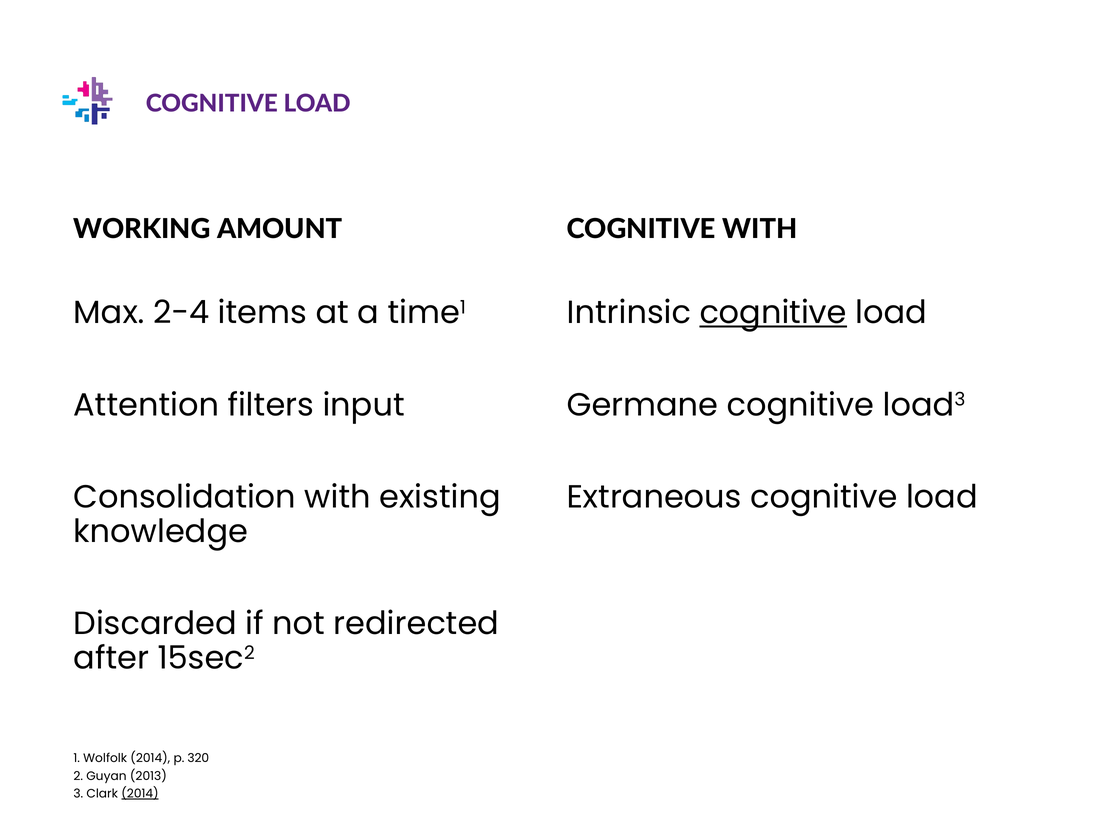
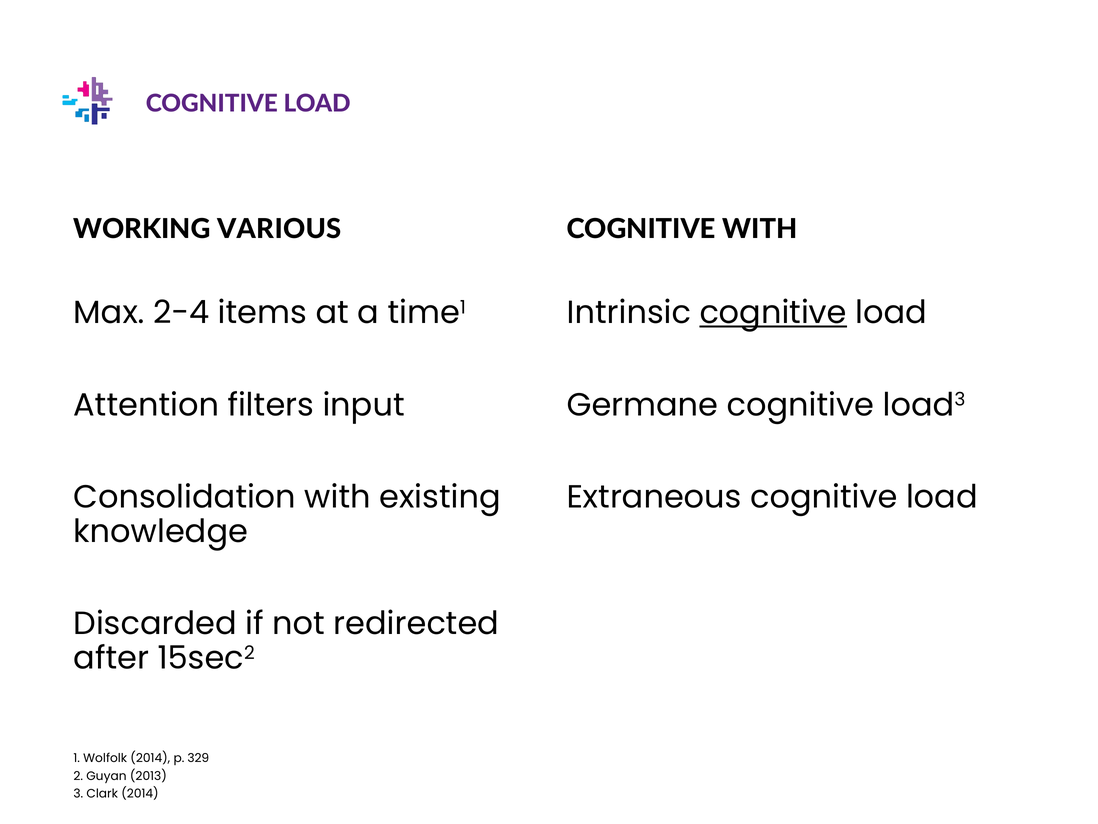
AMOUNT: AMOUNT -> VARIOUS
320: 320 -> 329
2014 at (140, 793) underline: present -> none
